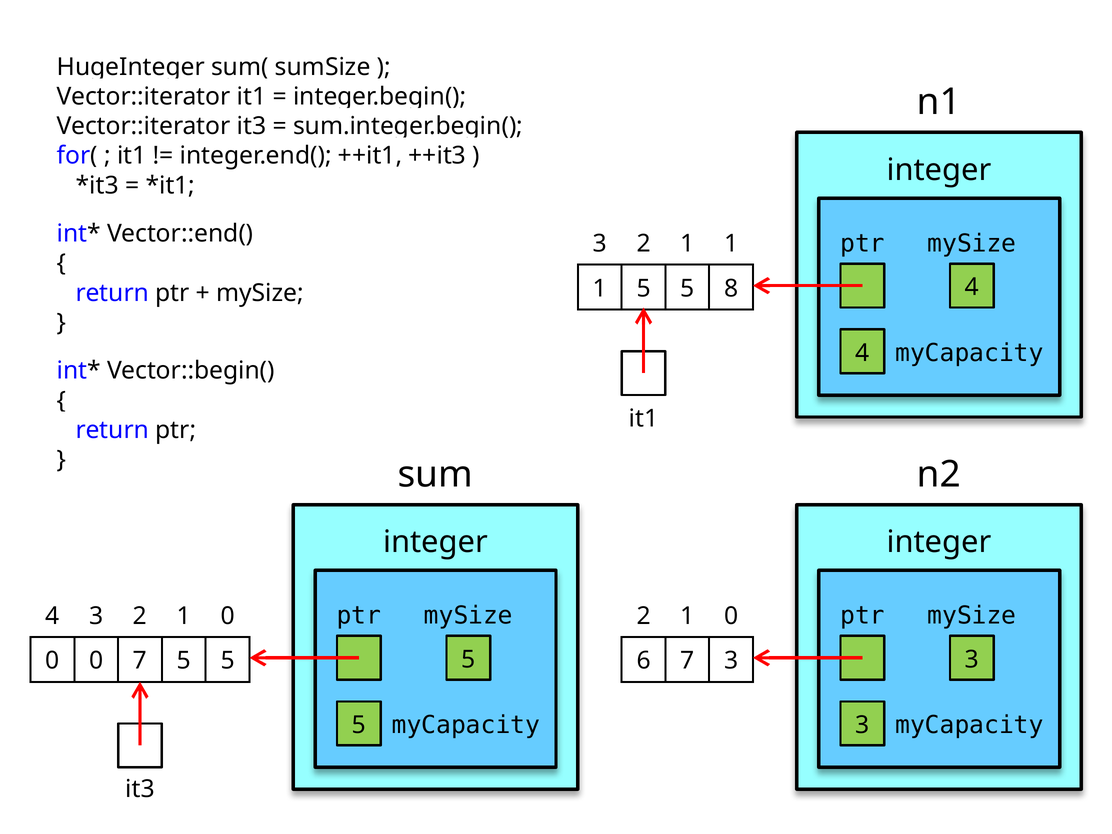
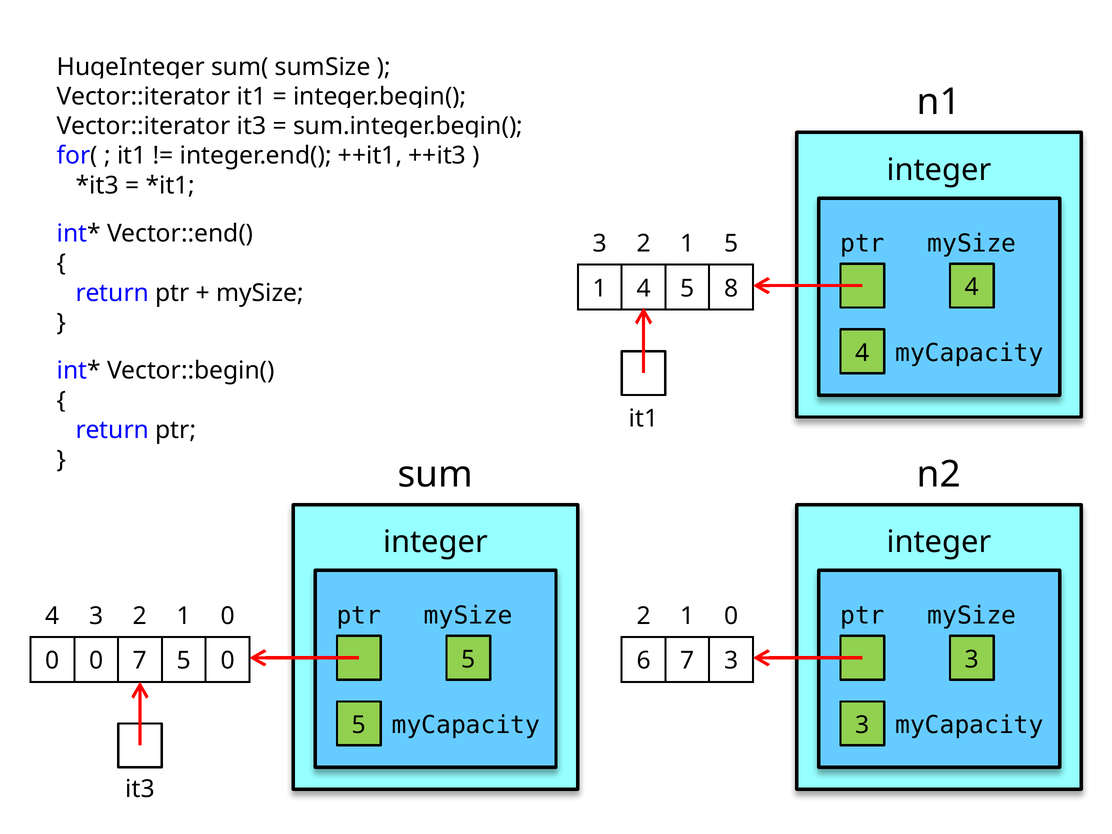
2 1 1: 1 -> 5
1 5: 5 -> 4
7 5 5: 5 -> 0
